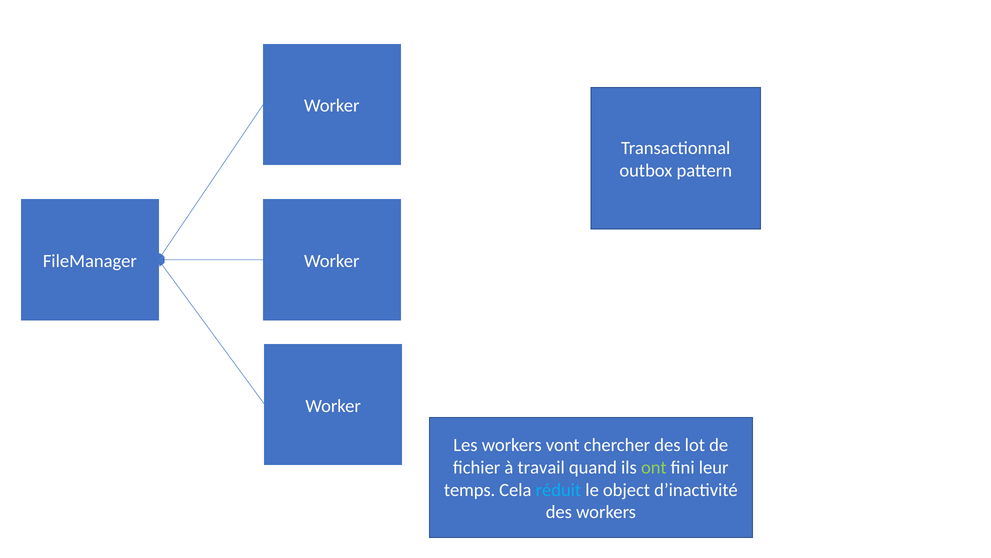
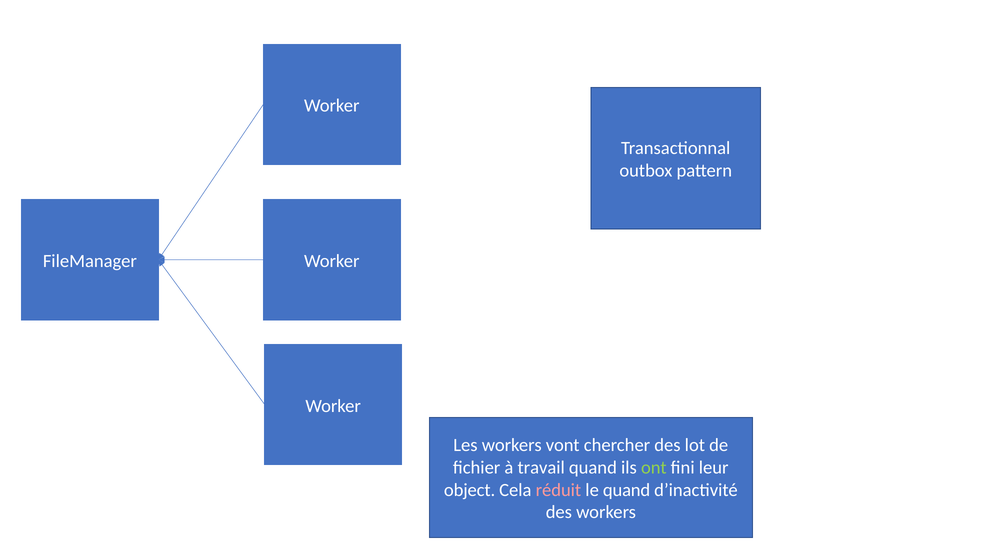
temps: temps -> object
réduit colour: light blue -> pink
le object: object -> quand
